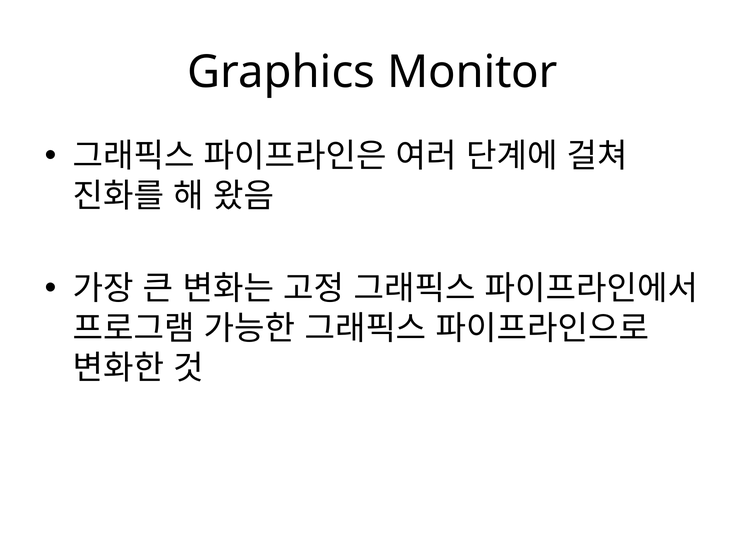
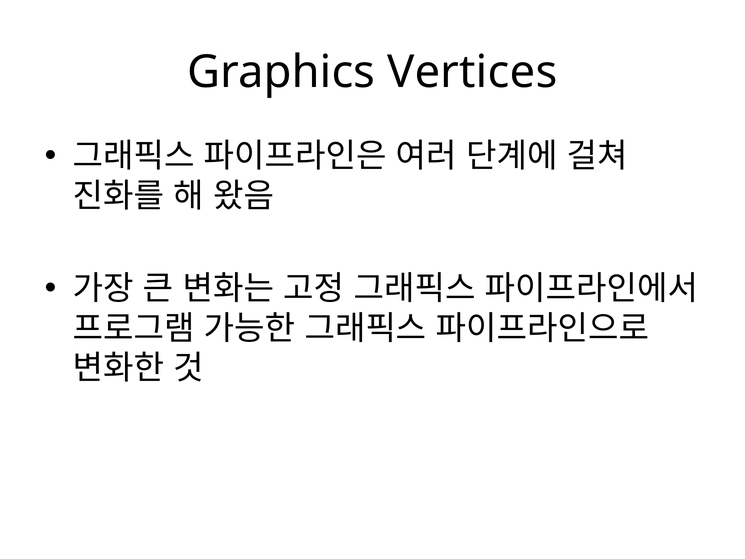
Monitor: Monitor -> Vertices
